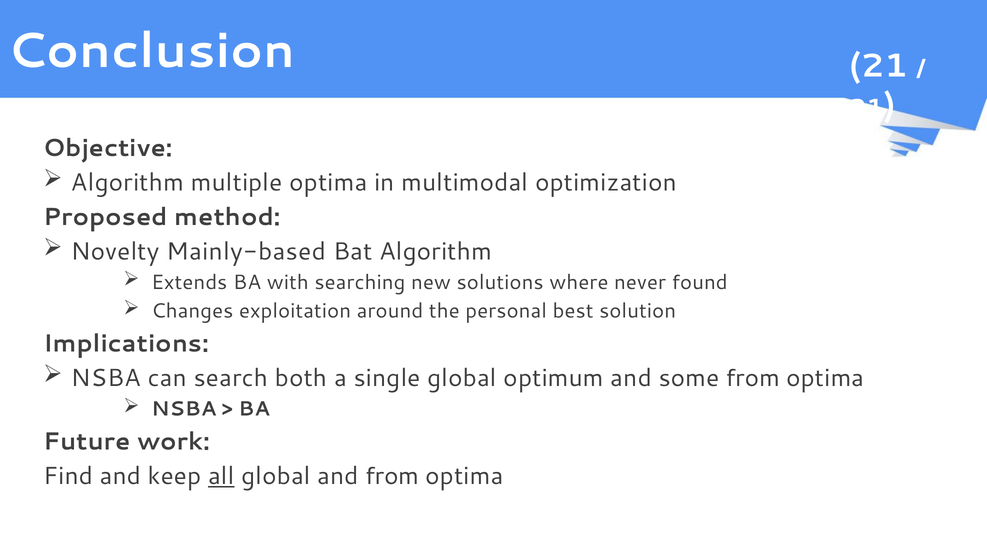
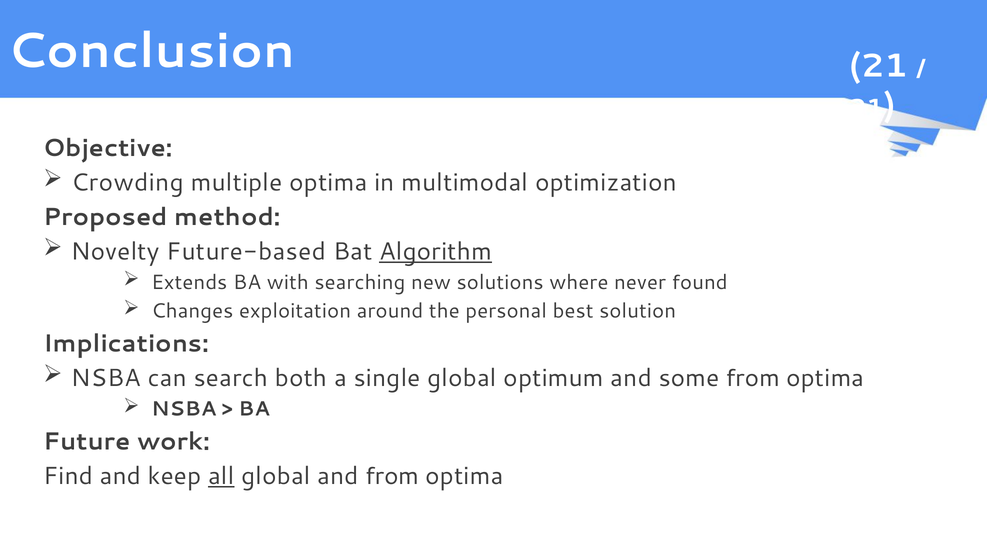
Algorithm at (128, 182): Algorithm -> Crowding
Mainly-based: Mainly-based -> Future-based
Algorithm at (436, 252) underline: none -> present
